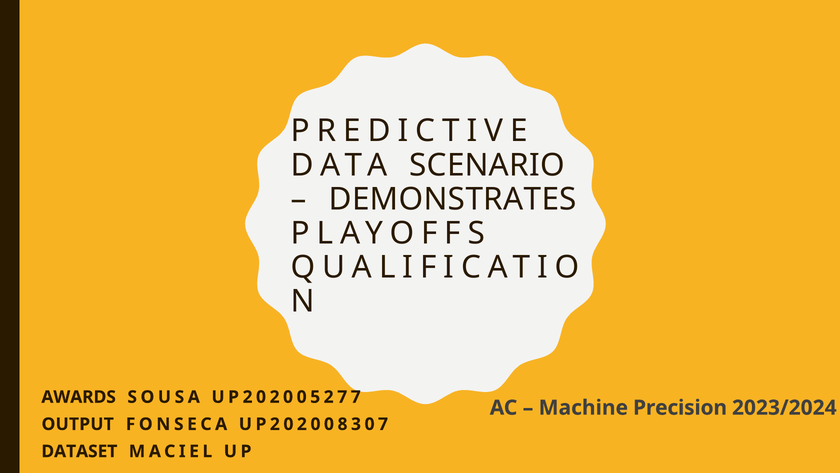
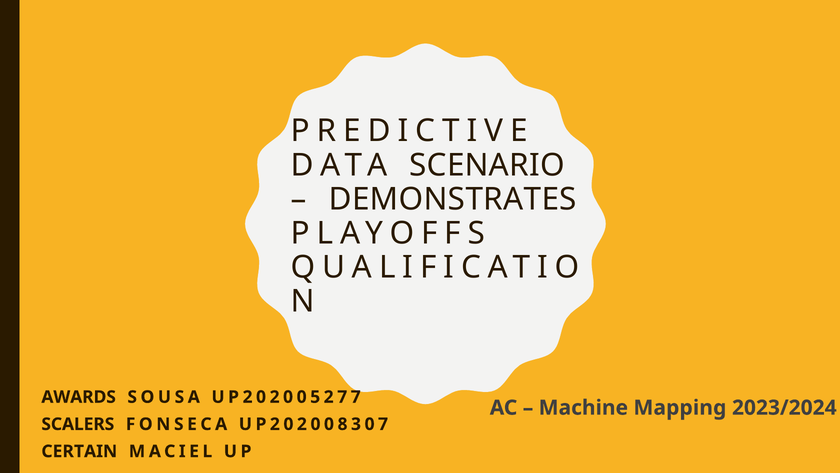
Precision: Precision -> Mapping
OUTPUT: OUTPUT -> SCALERS
DATASET: DATASET -> CERTAIN
